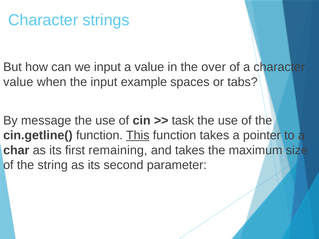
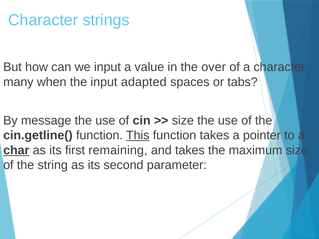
value at (18, 82): value -> many
example: example -> adapted
task at (183, 121): task -> size
char underline: none -> present
